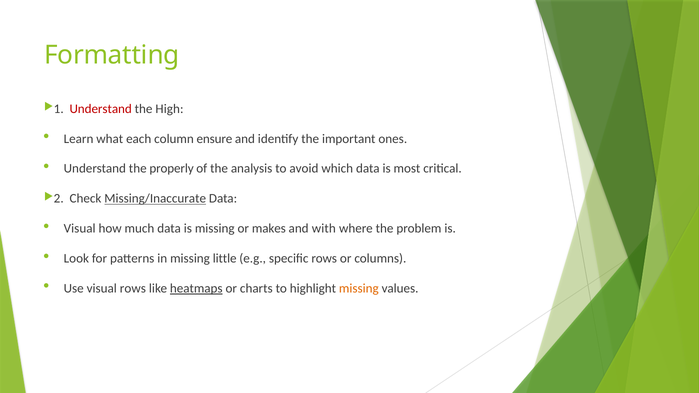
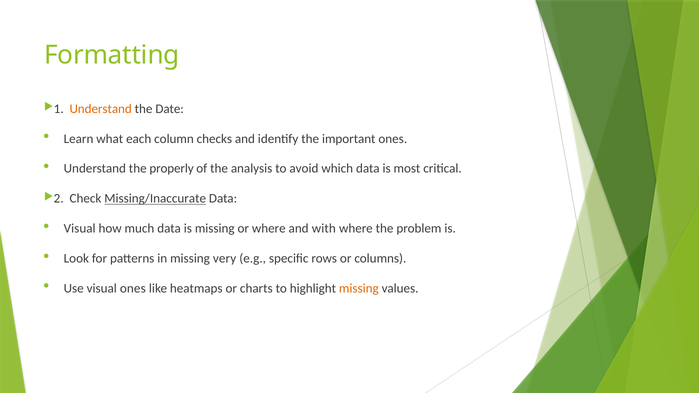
Understand at (101, 109) colour: red -> orange
High: High -> Date
ensure: ensure -> checks
or makes: makes -> where
little: little -> very
visual rows: rows -> ones
heatmaps underline: present -> none
